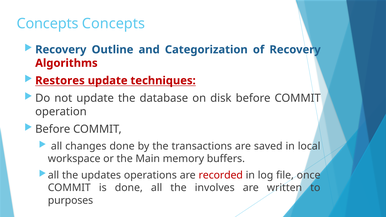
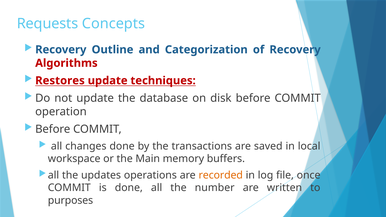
Concepts at (48, 24): Concepts -> Requests
recorded colour: red -> orange
involves: involves -> number
